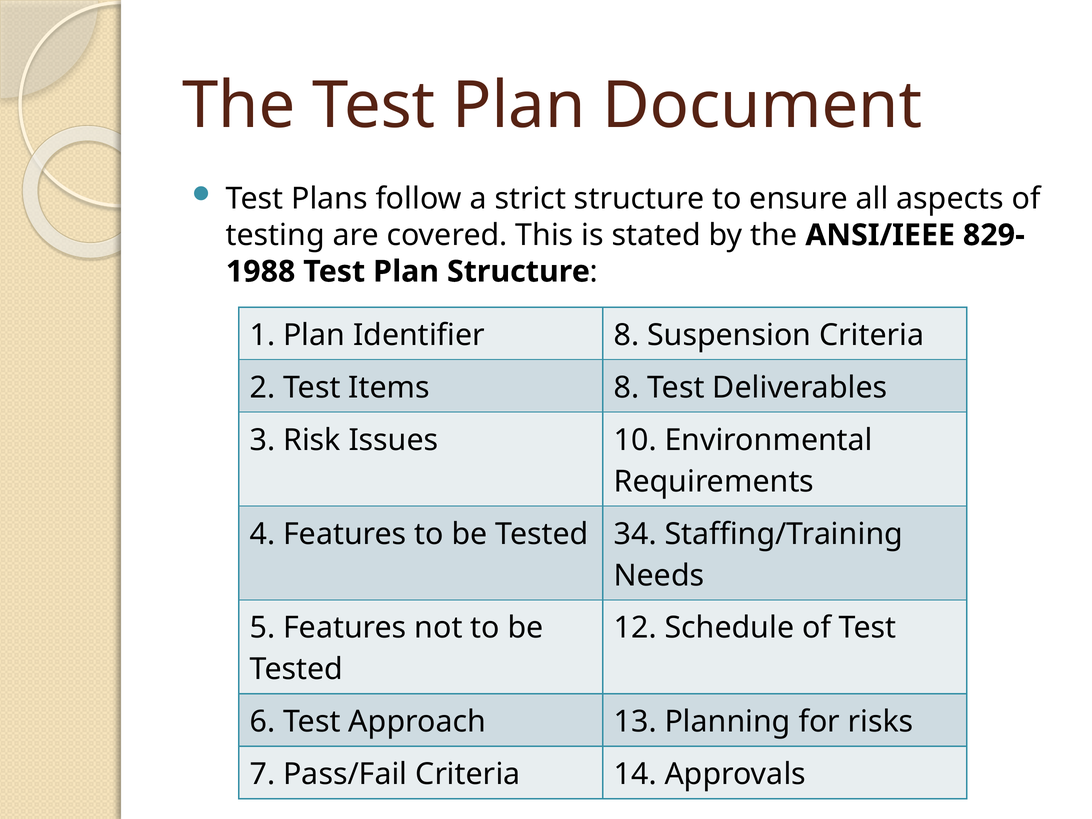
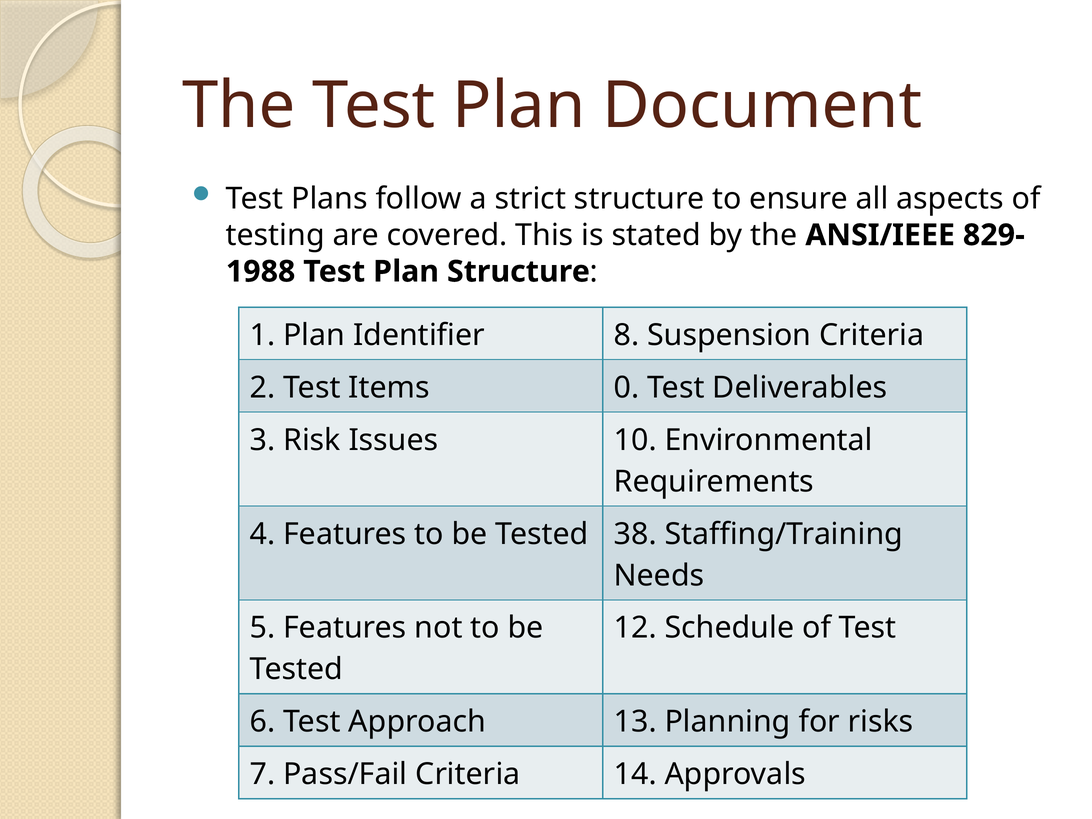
Items 8: 8 -> 0
34: 34 -> 38
